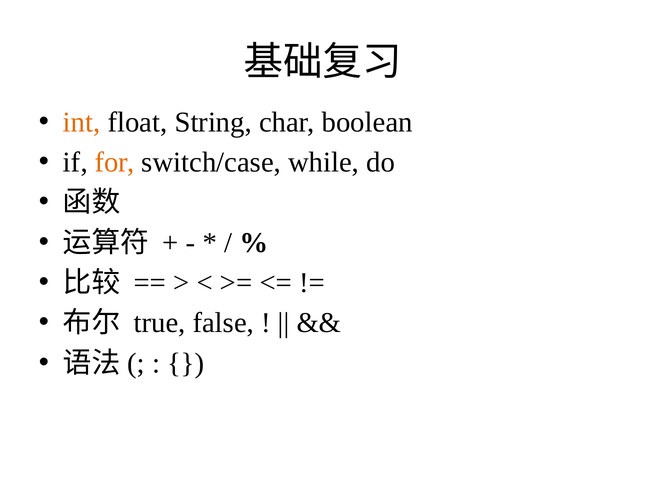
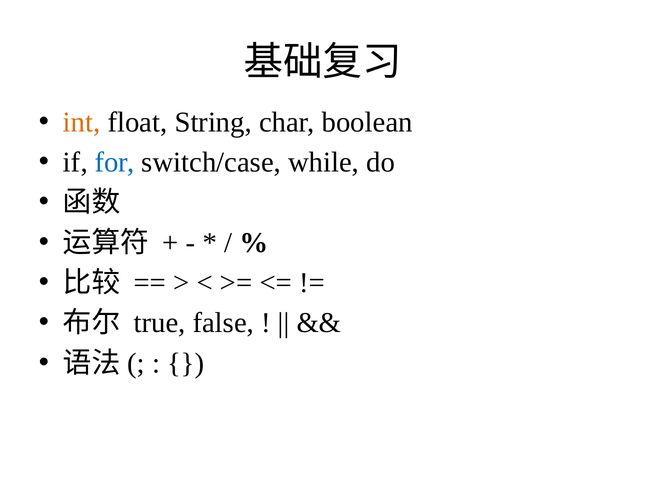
for colour: orange -> blue
